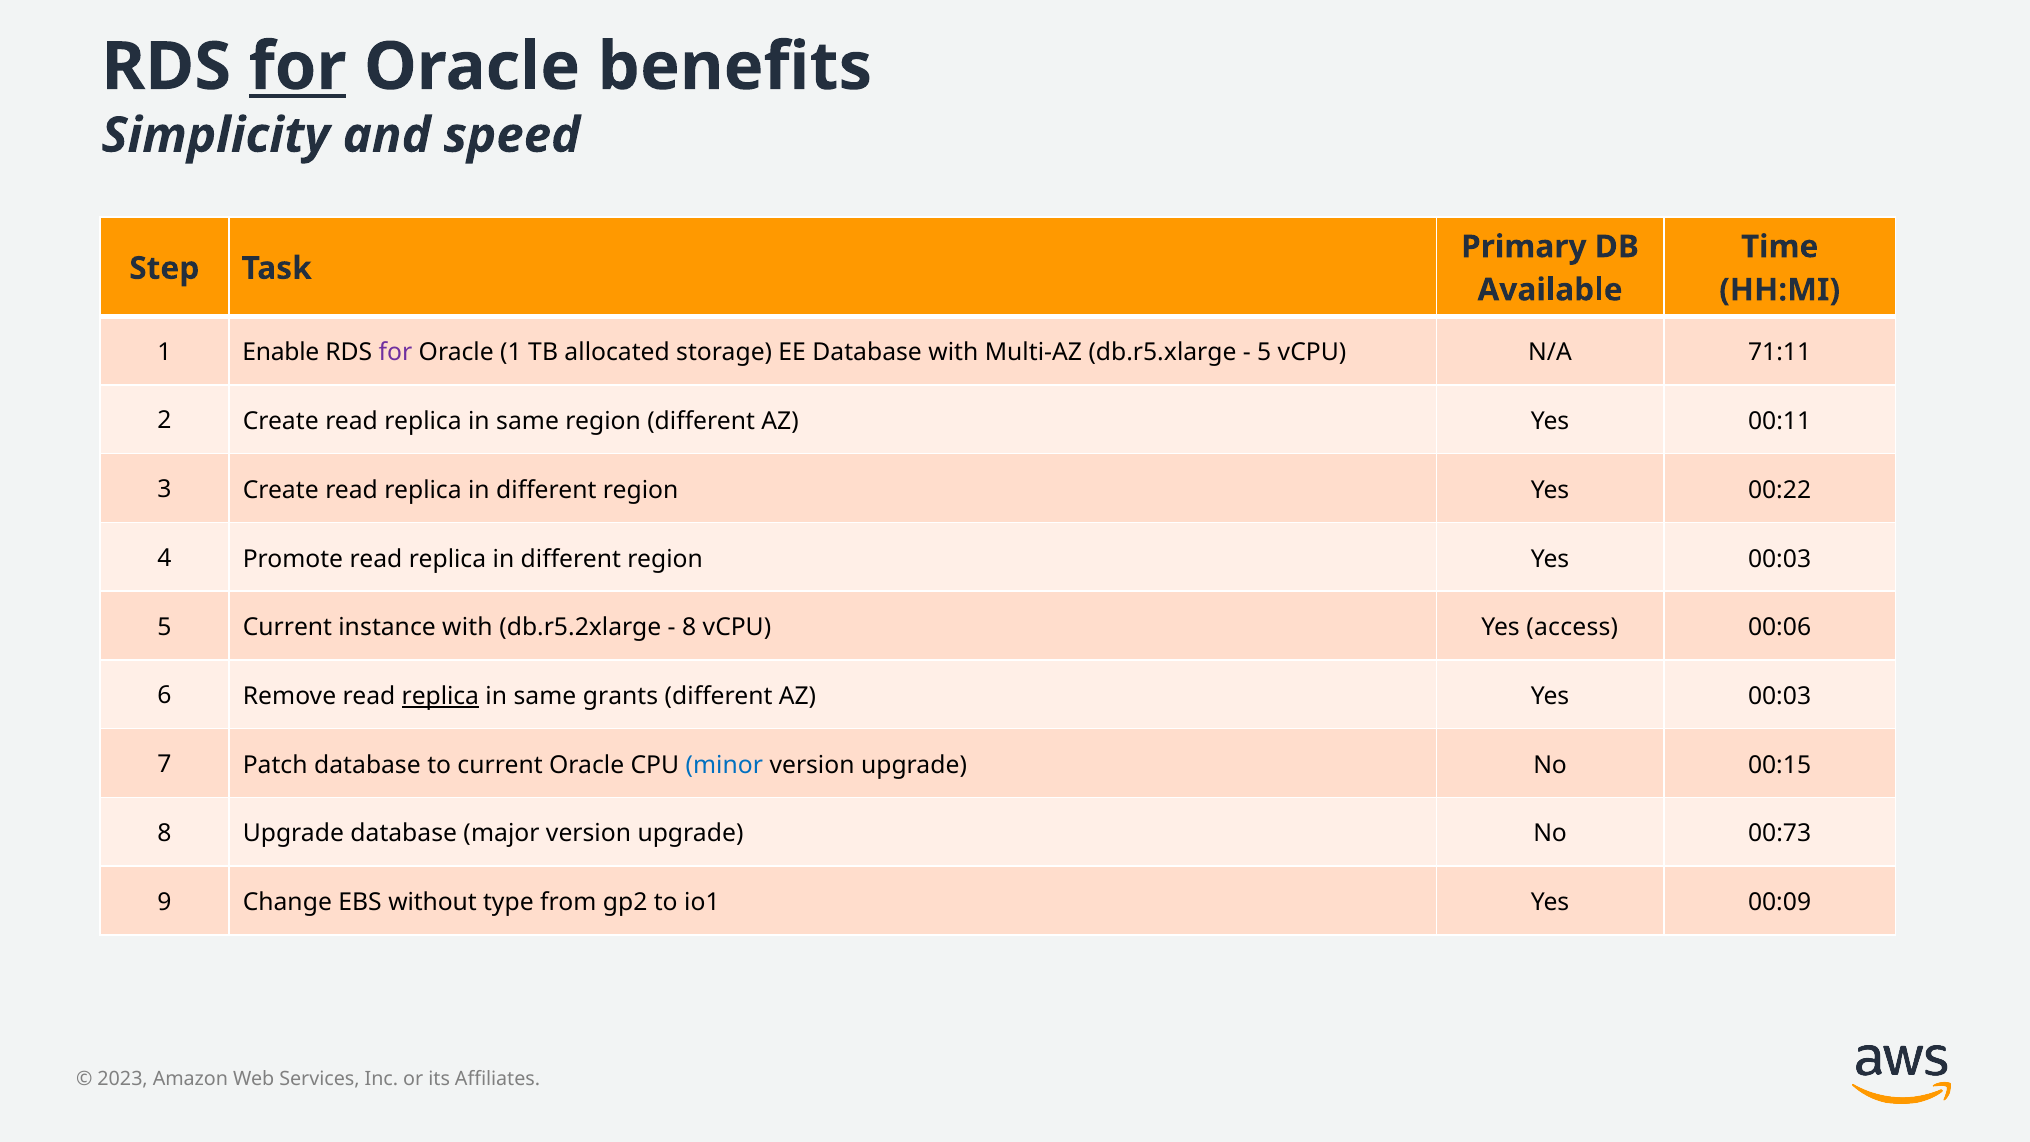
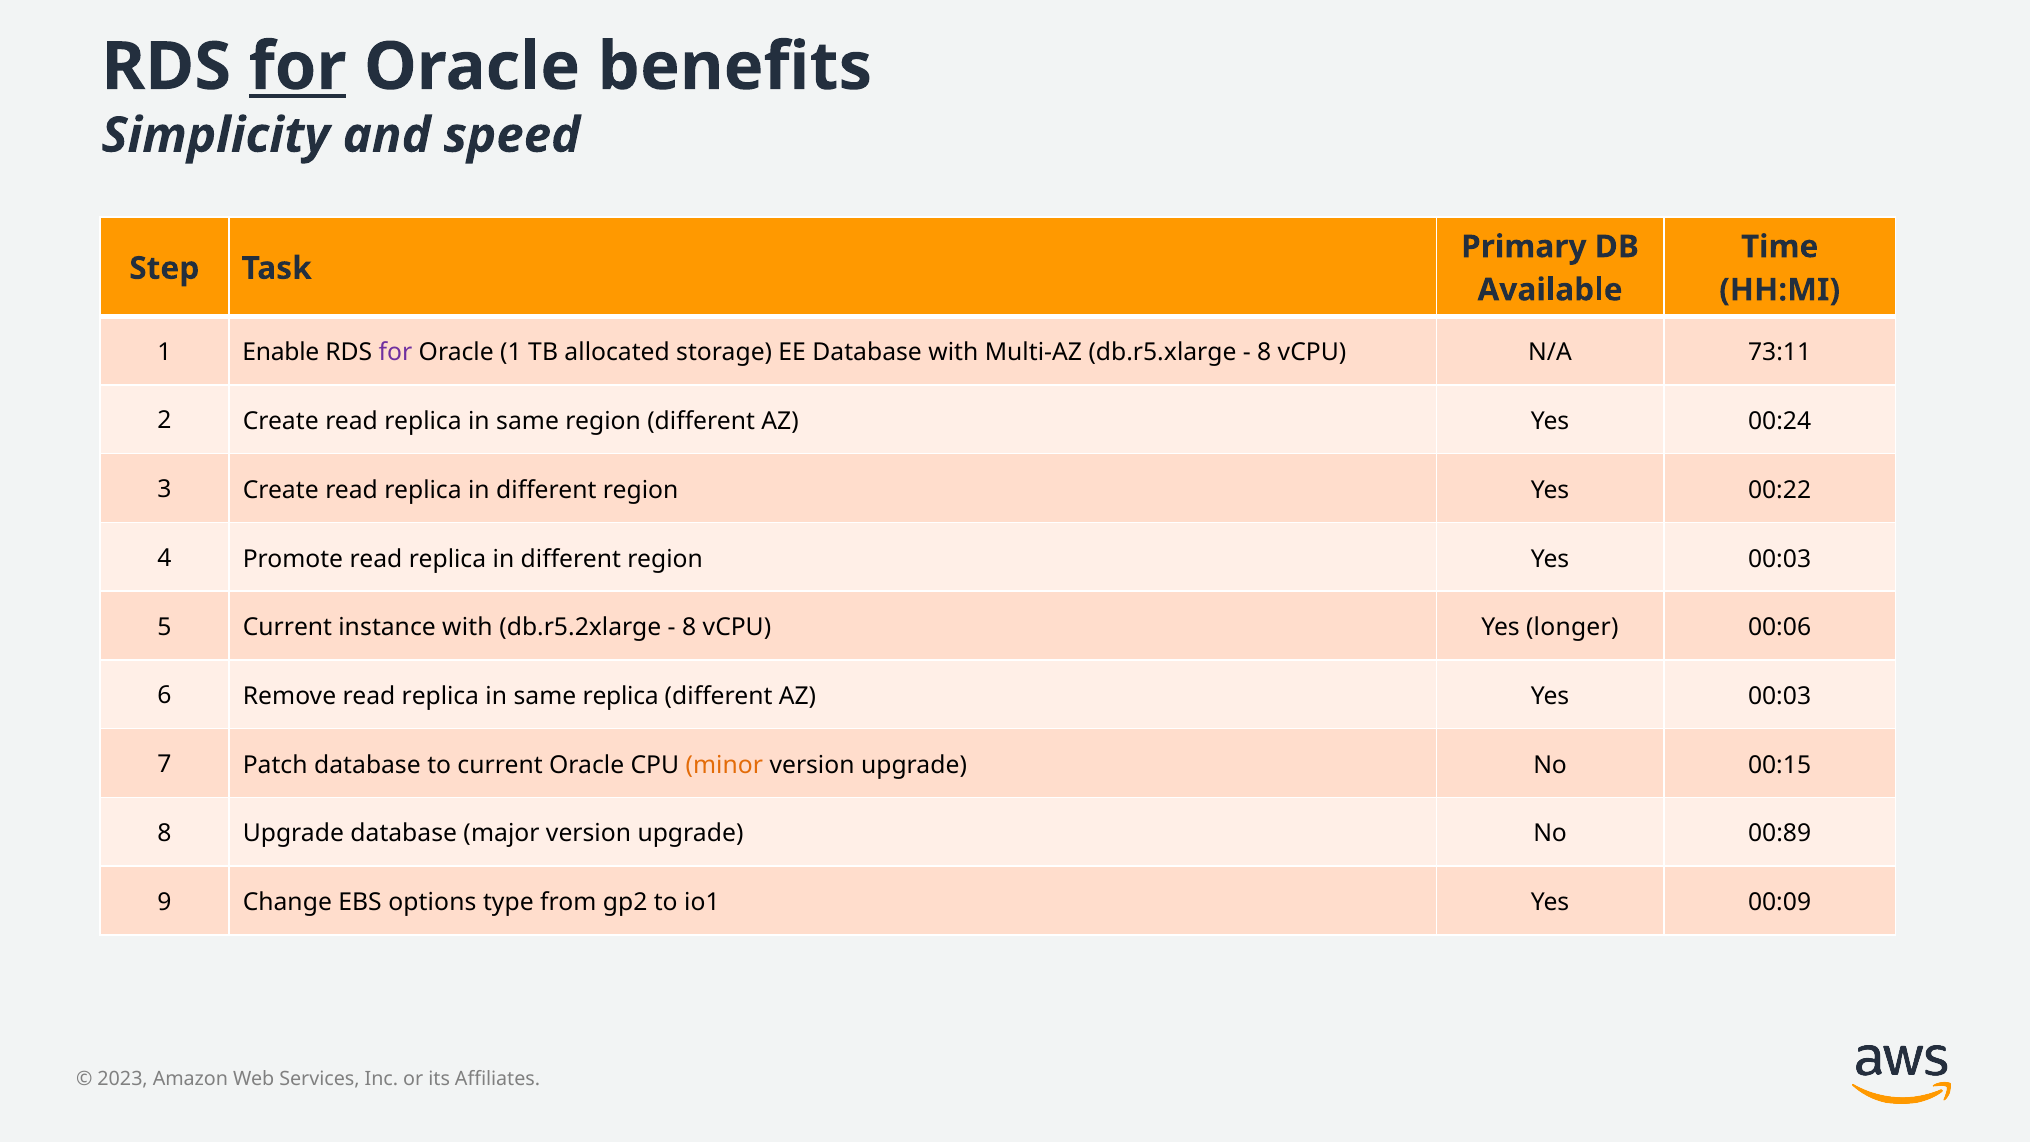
5 at (1264, 353): 5 -> 8
71:11: 71:11 -> 73:11
00:11: 00:11 -> 00:24
access: access -> longer
replica at (440, 696) underline: present -> none
same grants: grants -> replica
minor colour: blue -> orange
00:73: 00:73 -> 00:89
without: without -> options
